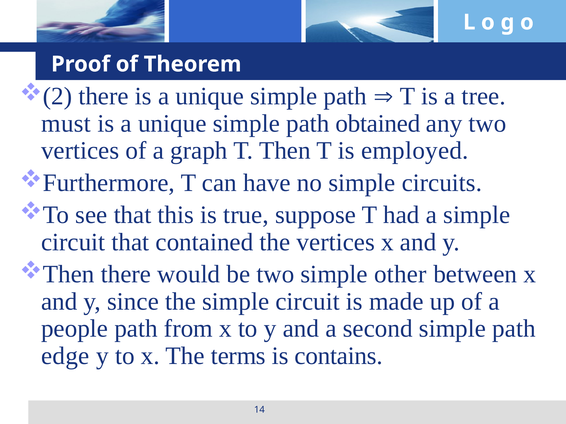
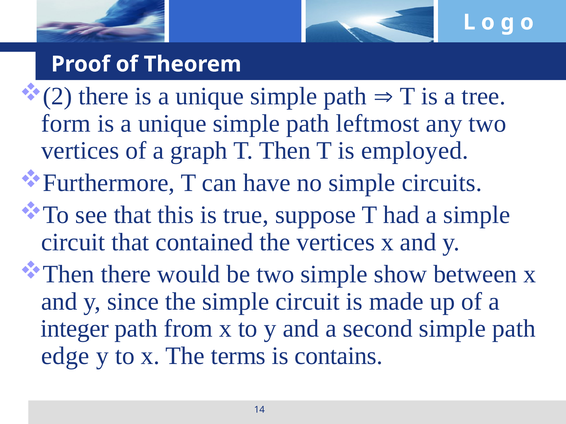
must: must -> form
obtained: obtained -> leftmost
other: other -> show
people: people -> integer
